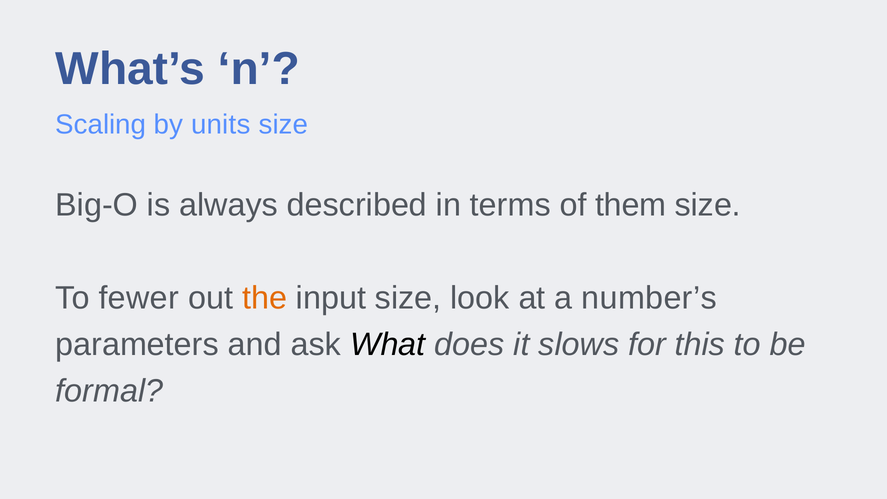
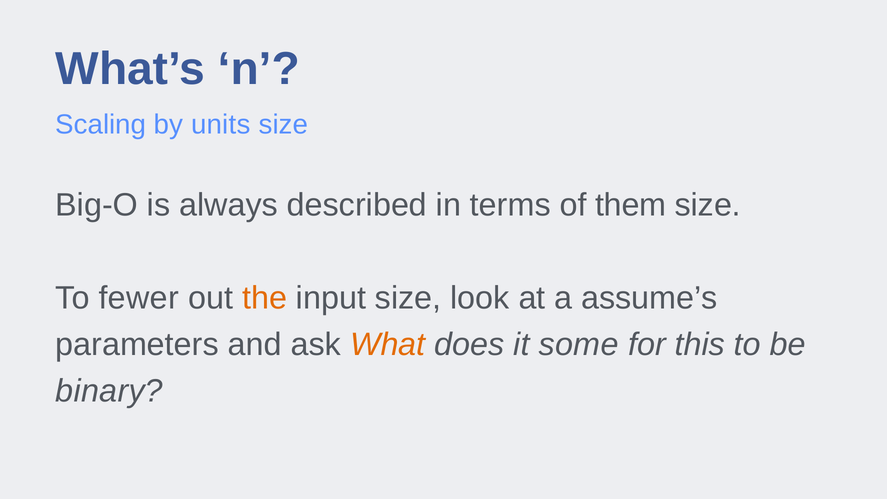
number’s: number’s -> assume’s
What colour: black -> orange
slows: slows -> some
formal: formal -> binary
